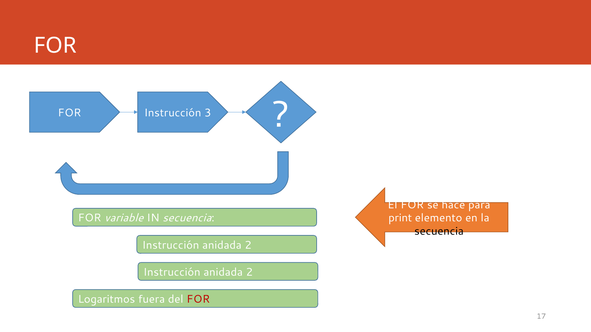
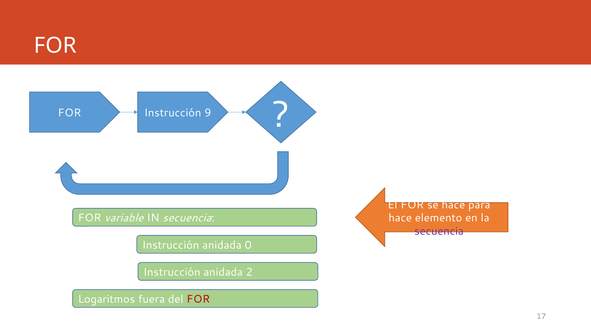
3: 3 -> 9
print at (400, 218): print -> hace
secuencia at (439, 232) colour: black -> purple
2 at (248, 245): 2 -> 0
